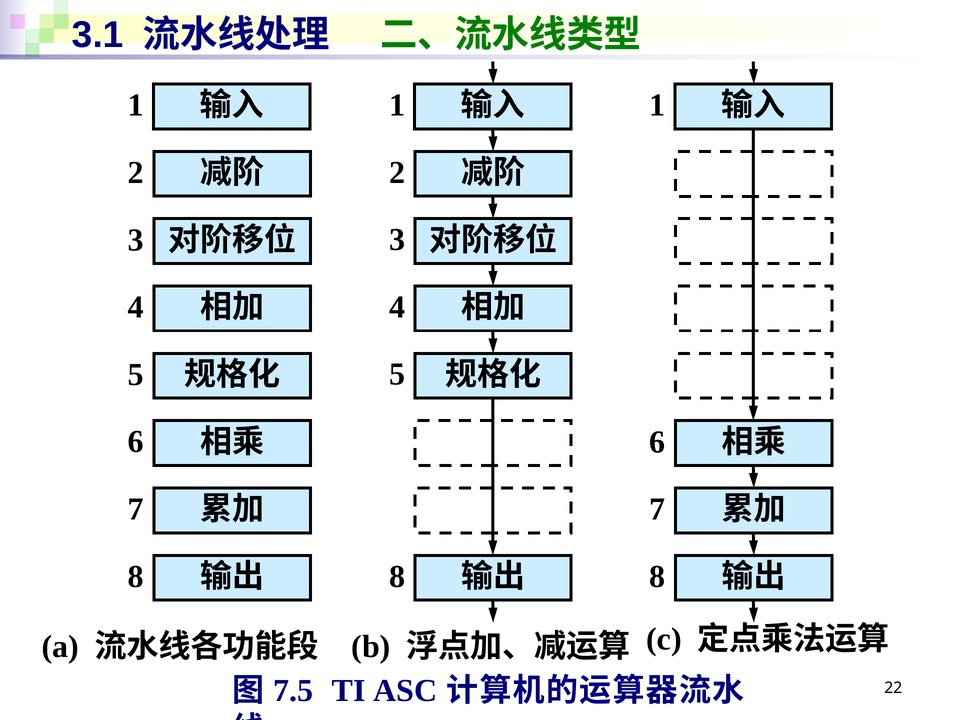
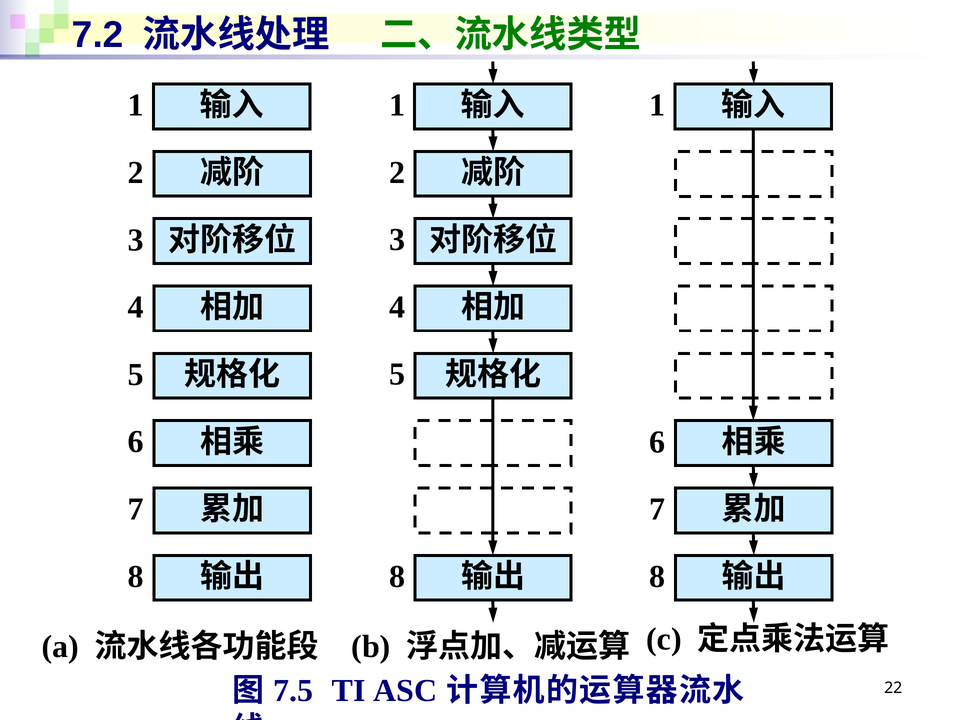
3.1: 3.1 -> 7.2
